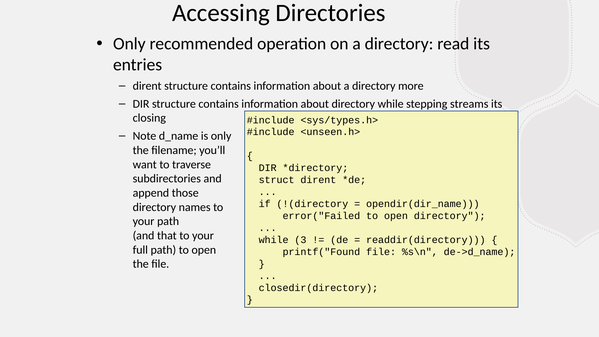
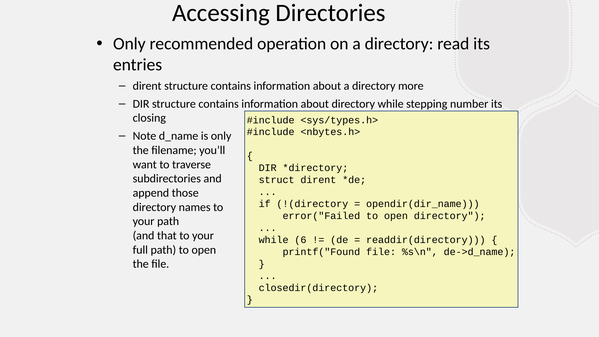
streams: streams -> number
<unseen.h>: <unseen.h> -> <nbytes.h>
3: 3 -> 6
